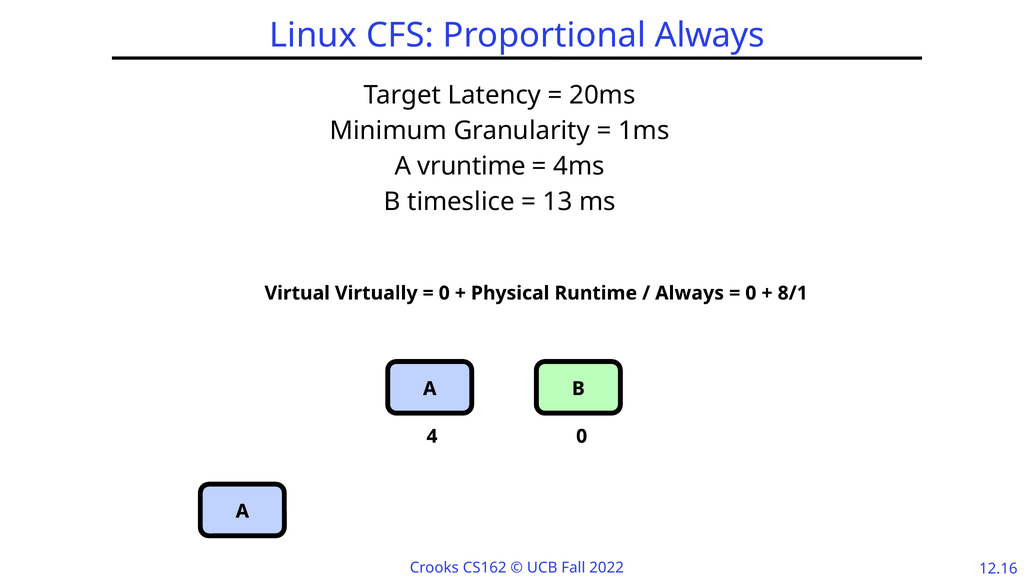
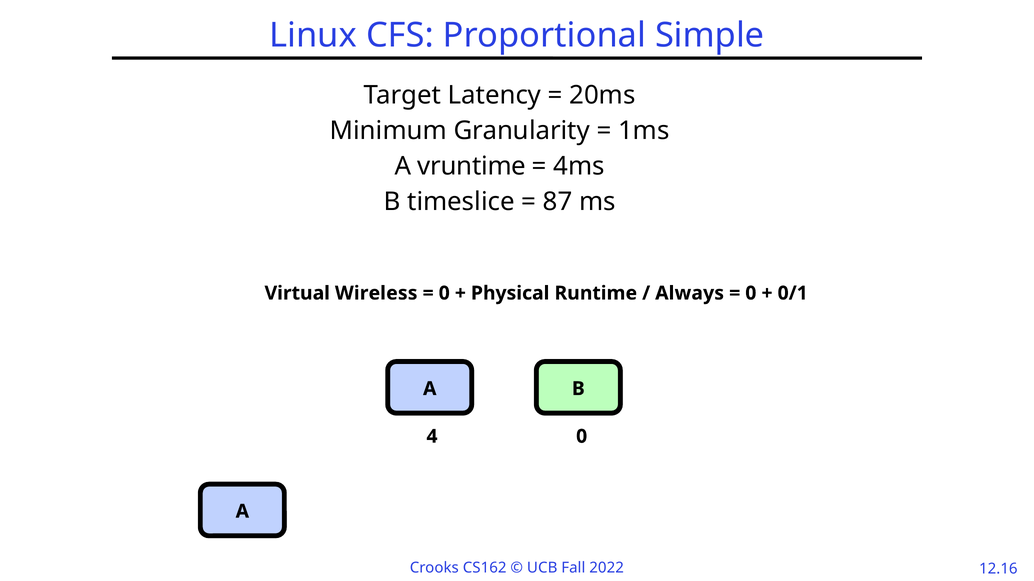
Proportional Always: Always -> Simple
13: 13 -> 87
Virtually: Virtually -> Wireless
8/1: 8/1 -> 0/1
